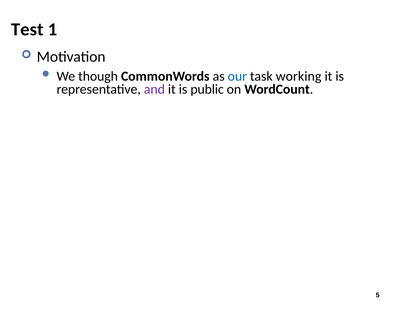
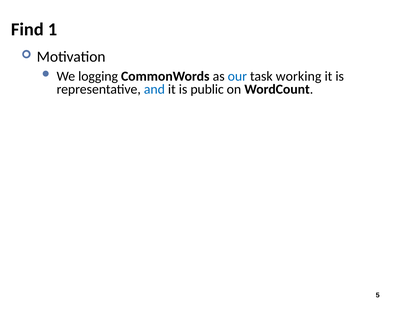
Test: Test -> Find
though: though -> logging
and colour: purple -> blue
